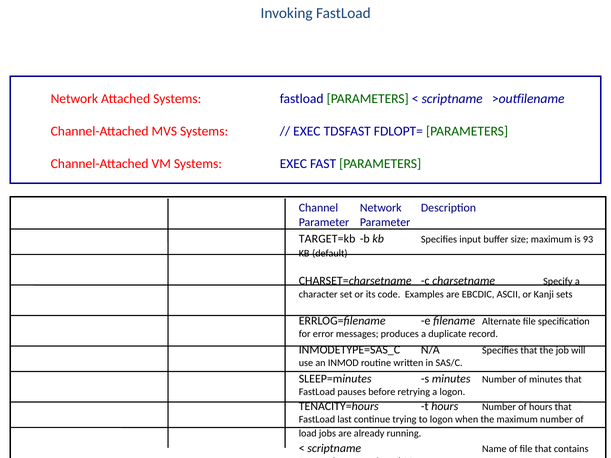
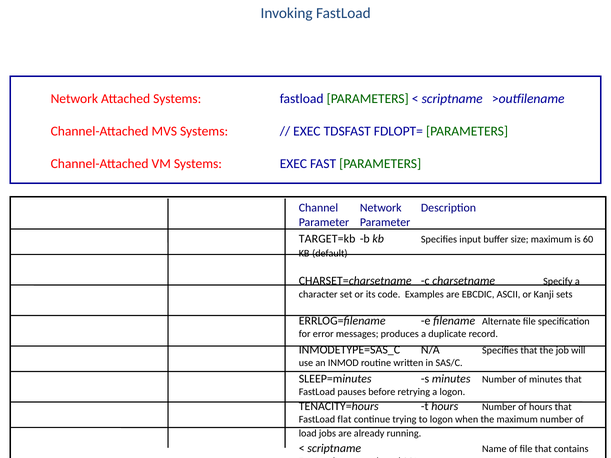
93: 93 -> 60
last: last -> flat
